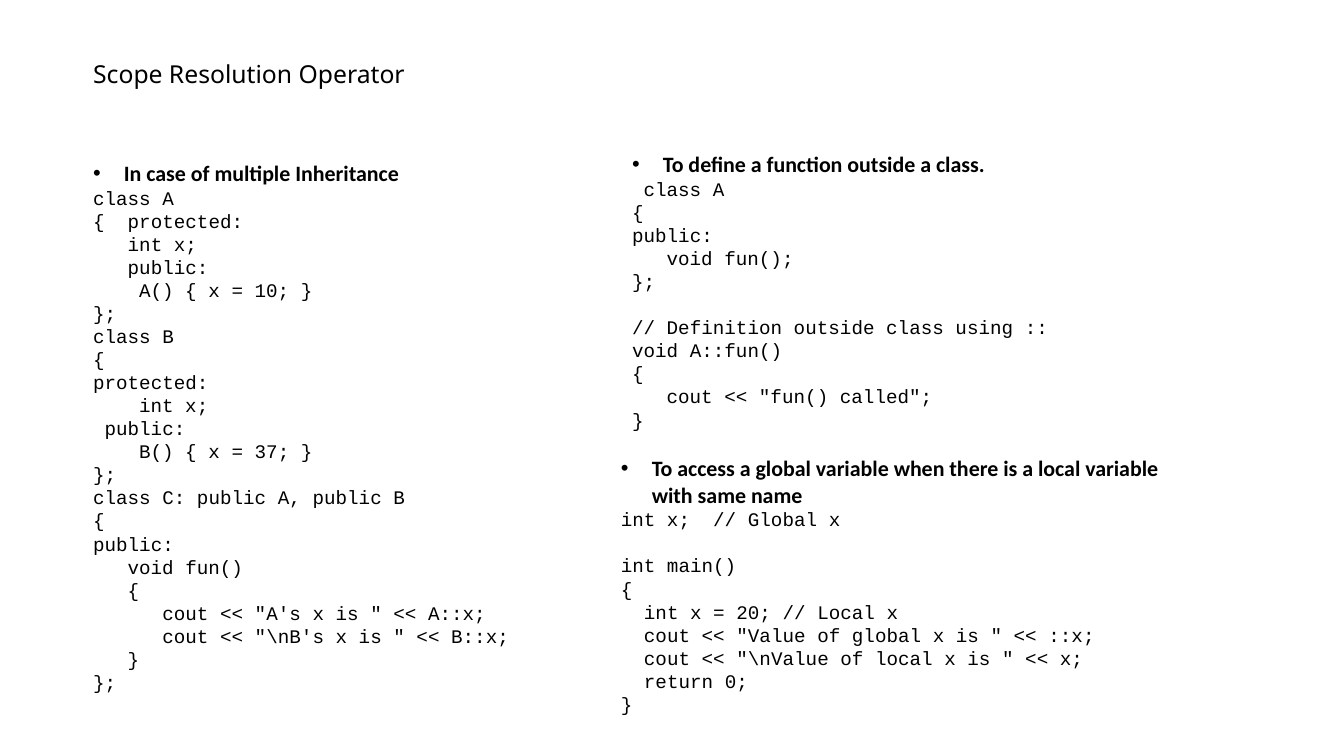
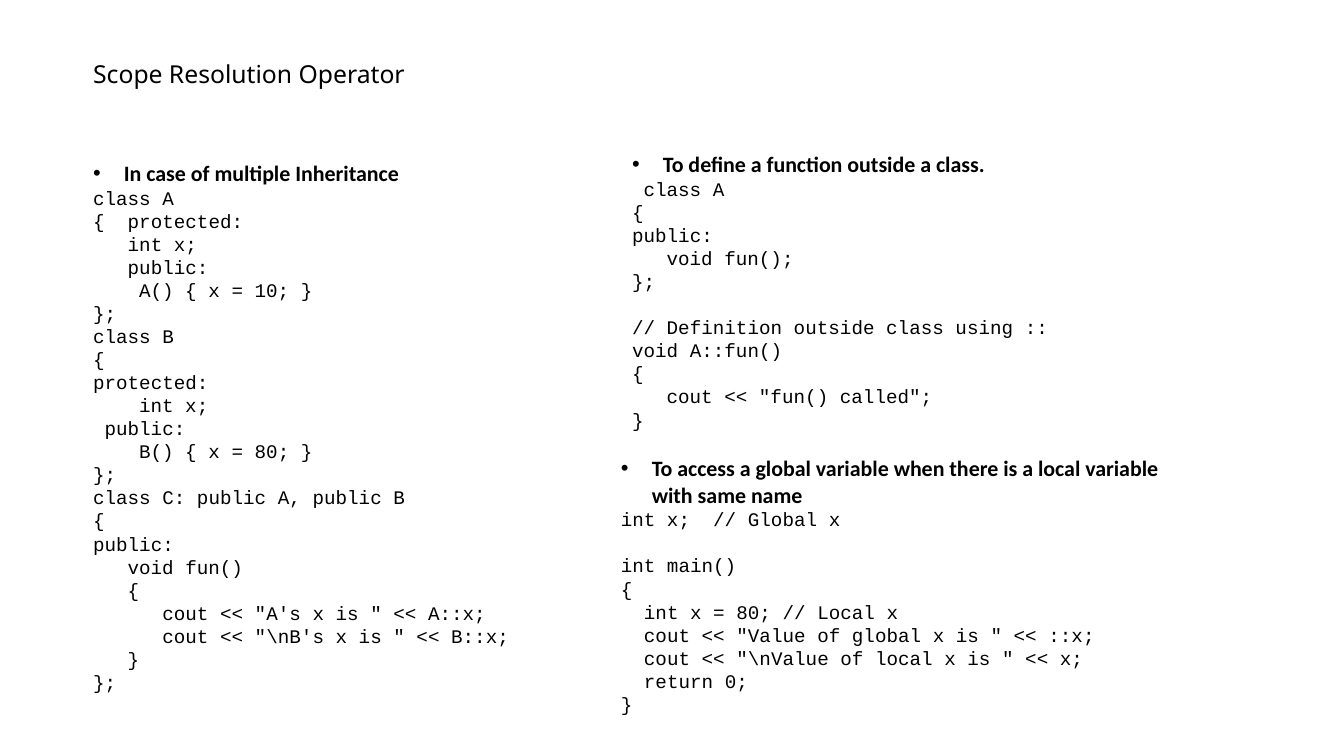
37 at (272, 453): 37 -> 80
20 at (754, 613): 20 -> 80
